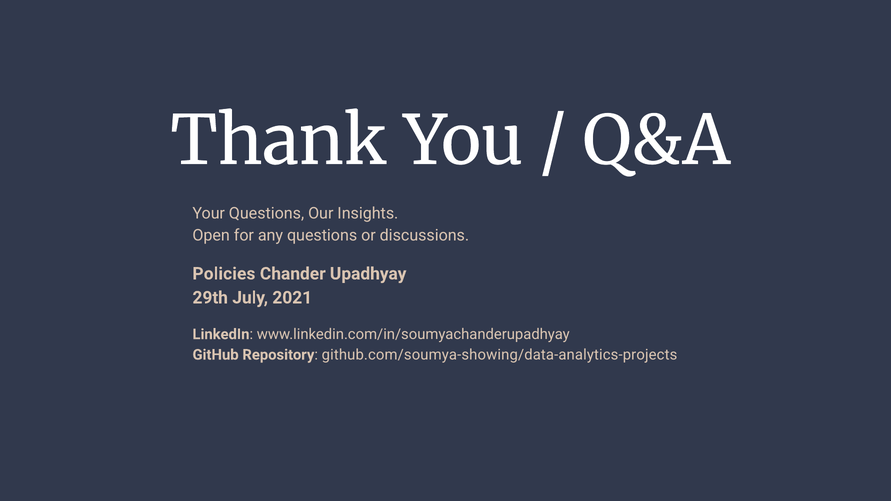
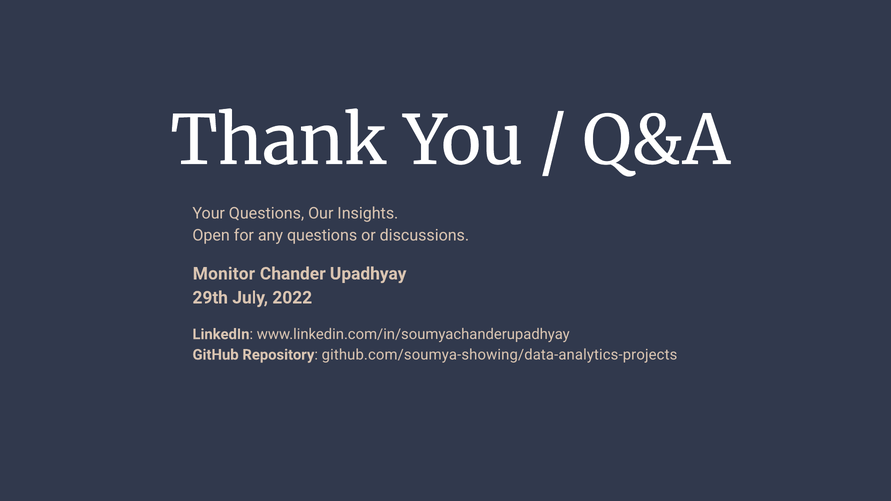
Policies: Policies -> Monitor
2021: 2021 -> 2022
